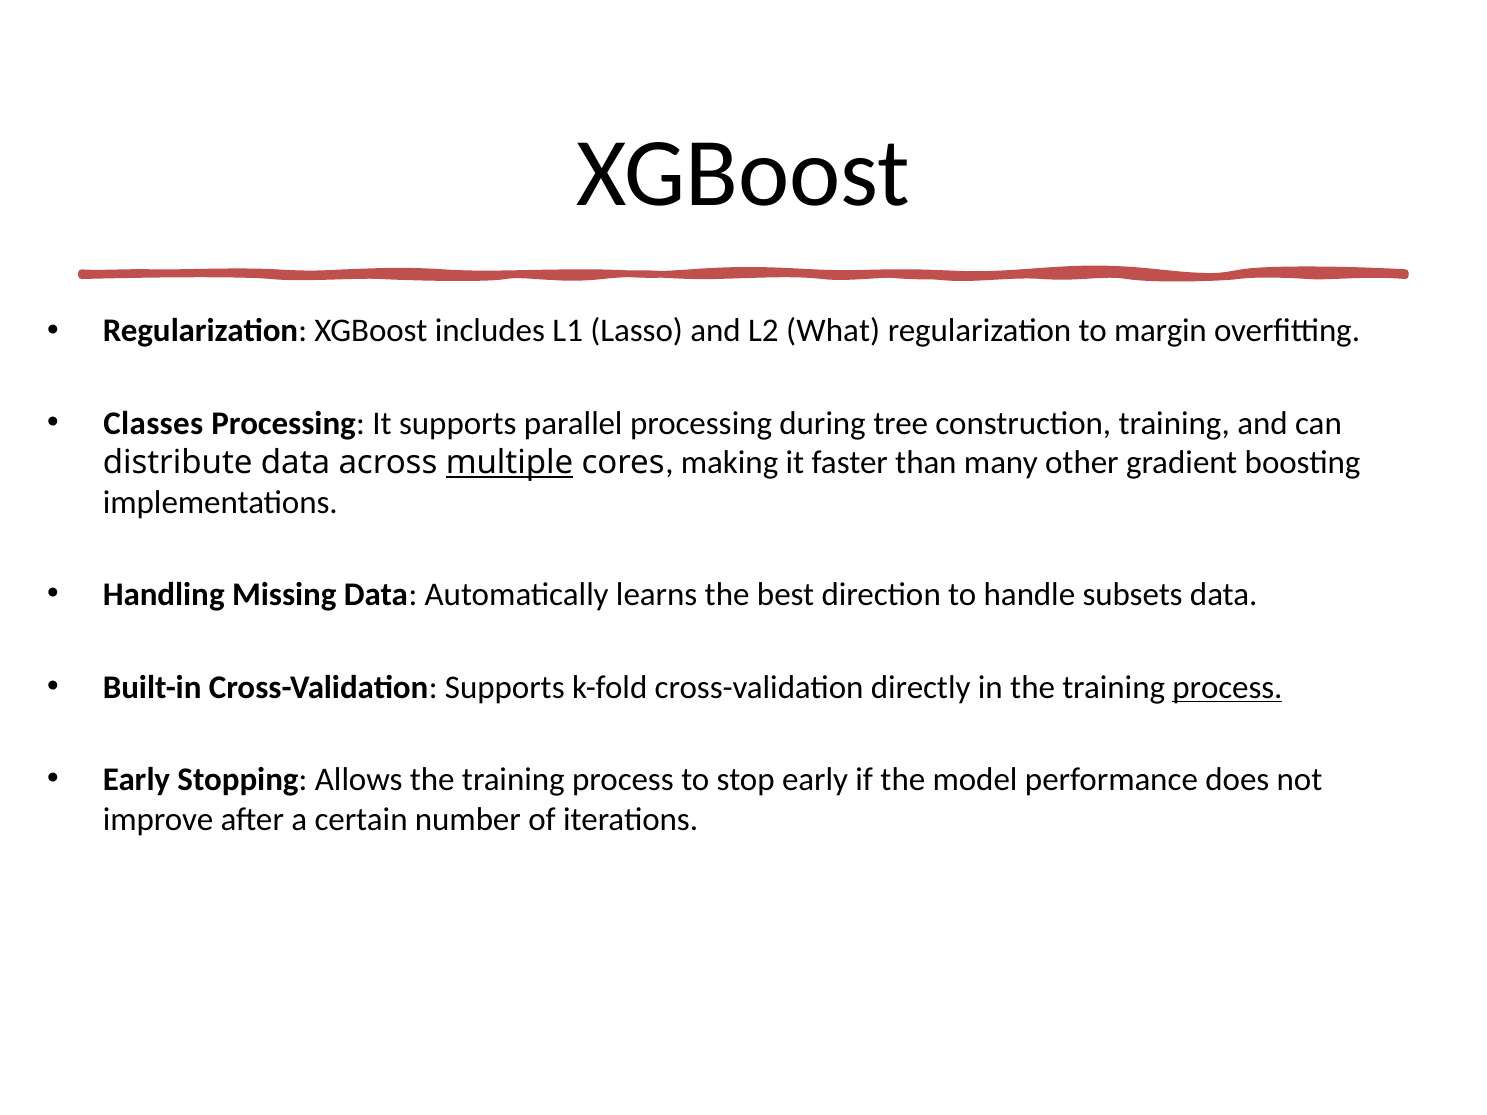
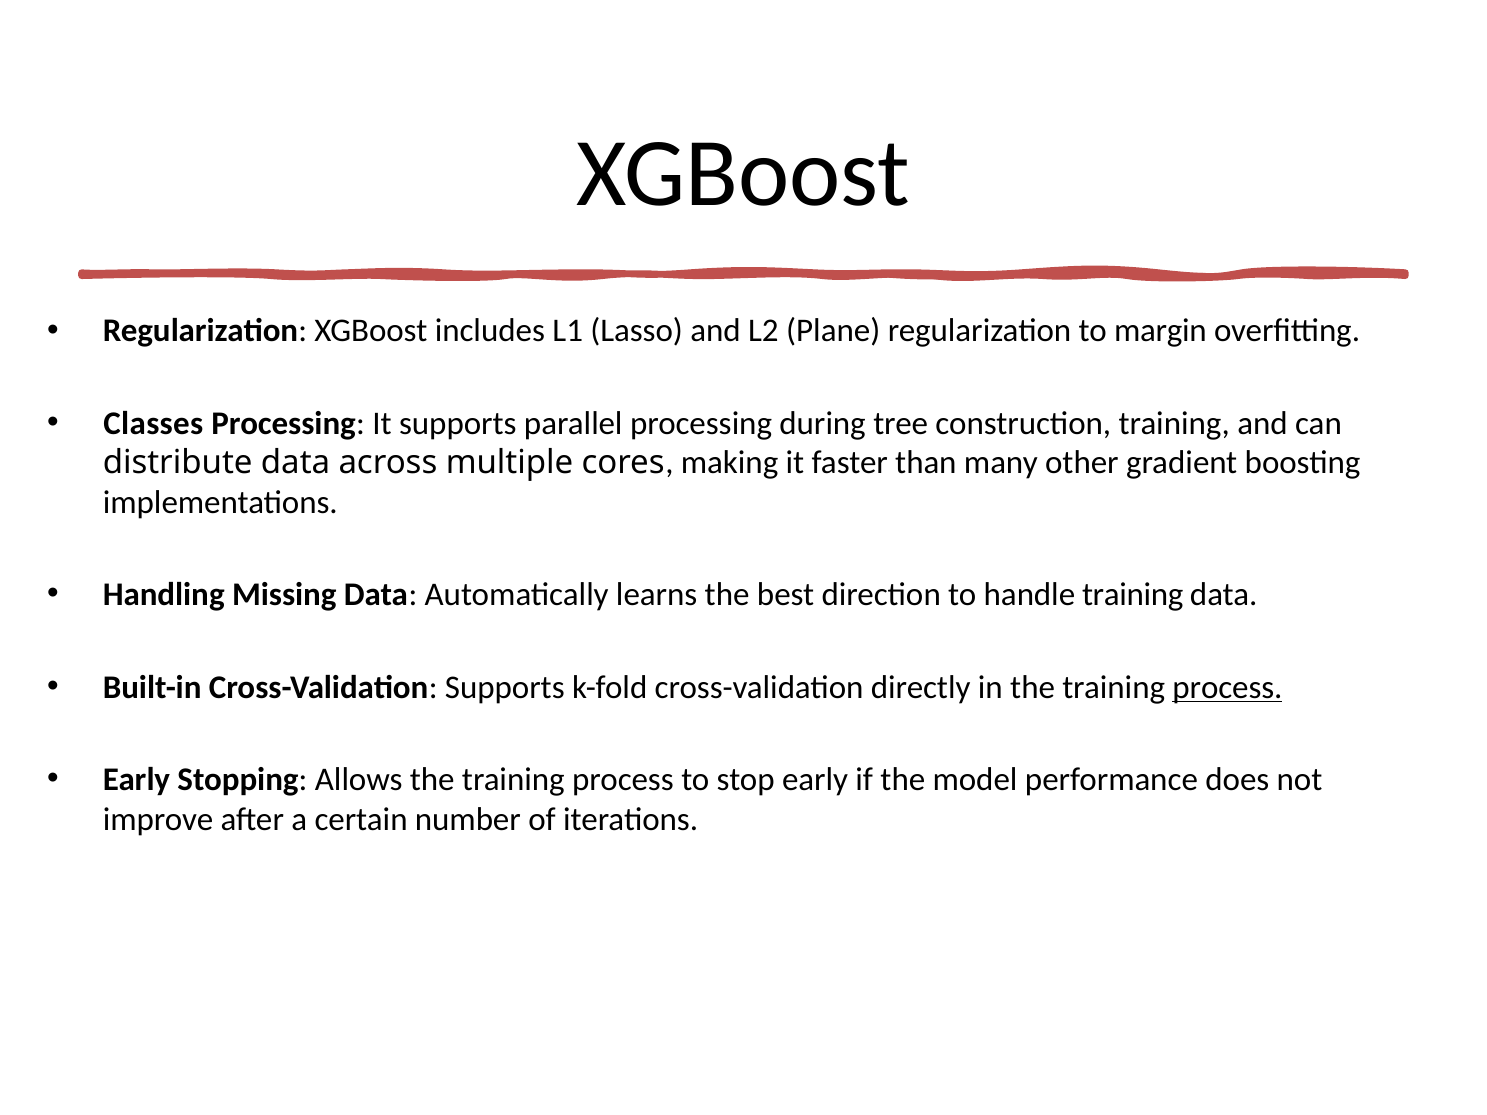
What: What -> Plane
multiple underline: present -> none
handle subsets: subsets -> training
